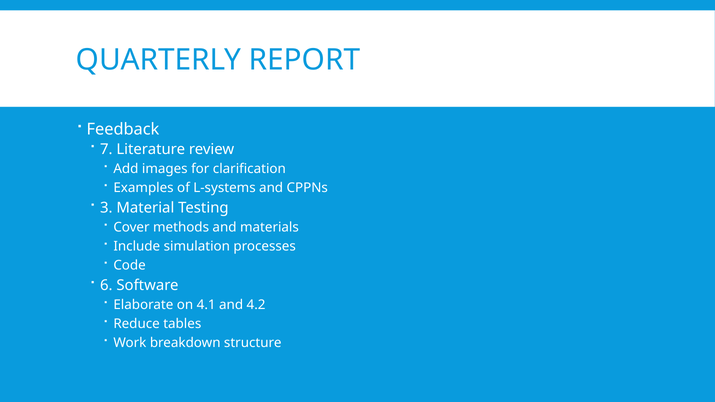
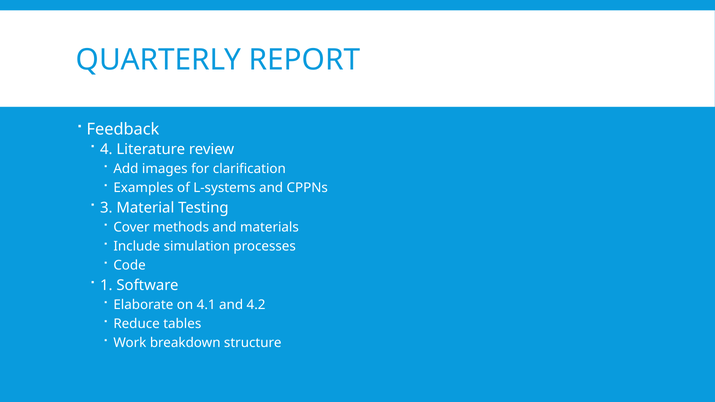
7: 7 -> 4
6: 6 -> 1
